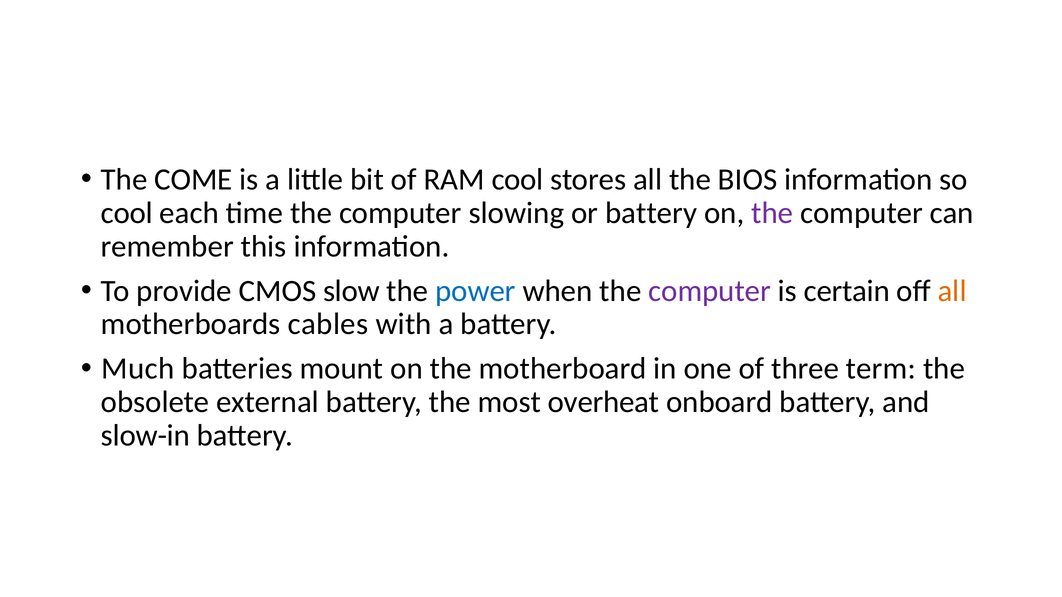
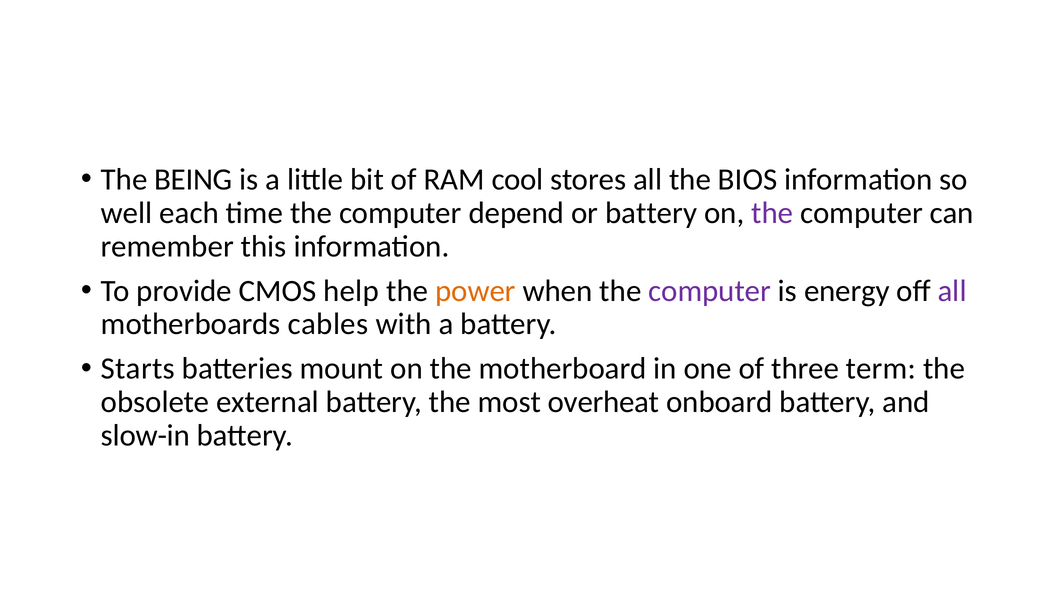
COME: COME -> BEING
cool at (127, 213): cool -> well
slowing: slowing -> depend
slow: slow -> help
power colour: blue -> orange
certain: certain -> energy
all at (952, 291) colour: orange -> purple
Much: Much -> Starts
